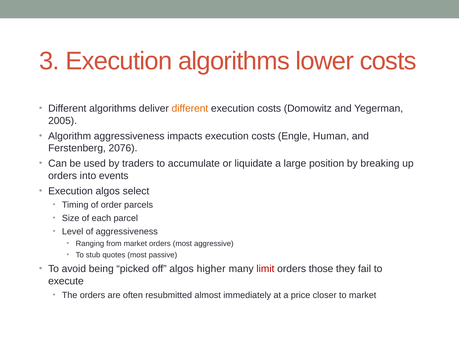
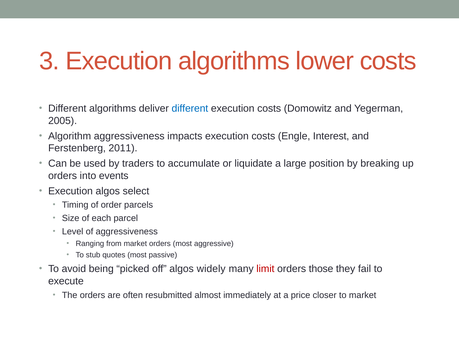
different at (190, 109) colour: orange -> blue
Human: Human -> Interest
2076: 2076 -> 2011
higher: higher -> widely
